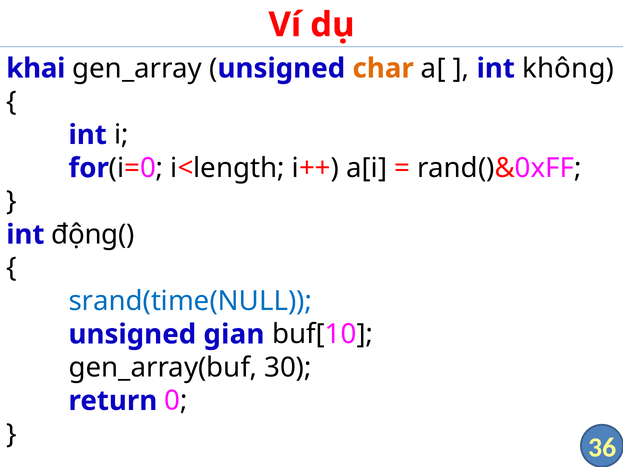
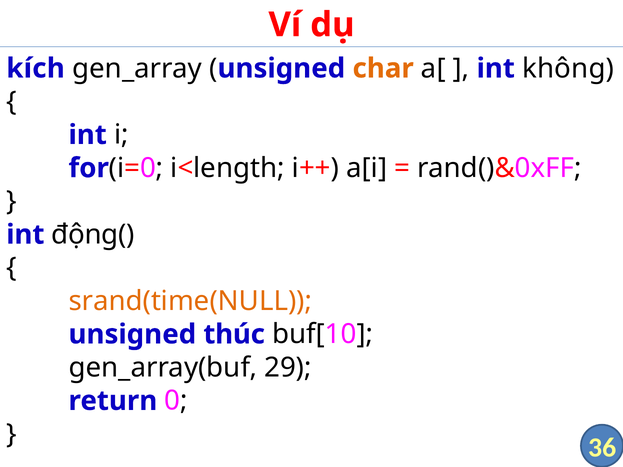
khai: khai -> kích
srand(time(NULL colour: blue -> orange
gian: gian -> thúc
30: 30 -> 29
